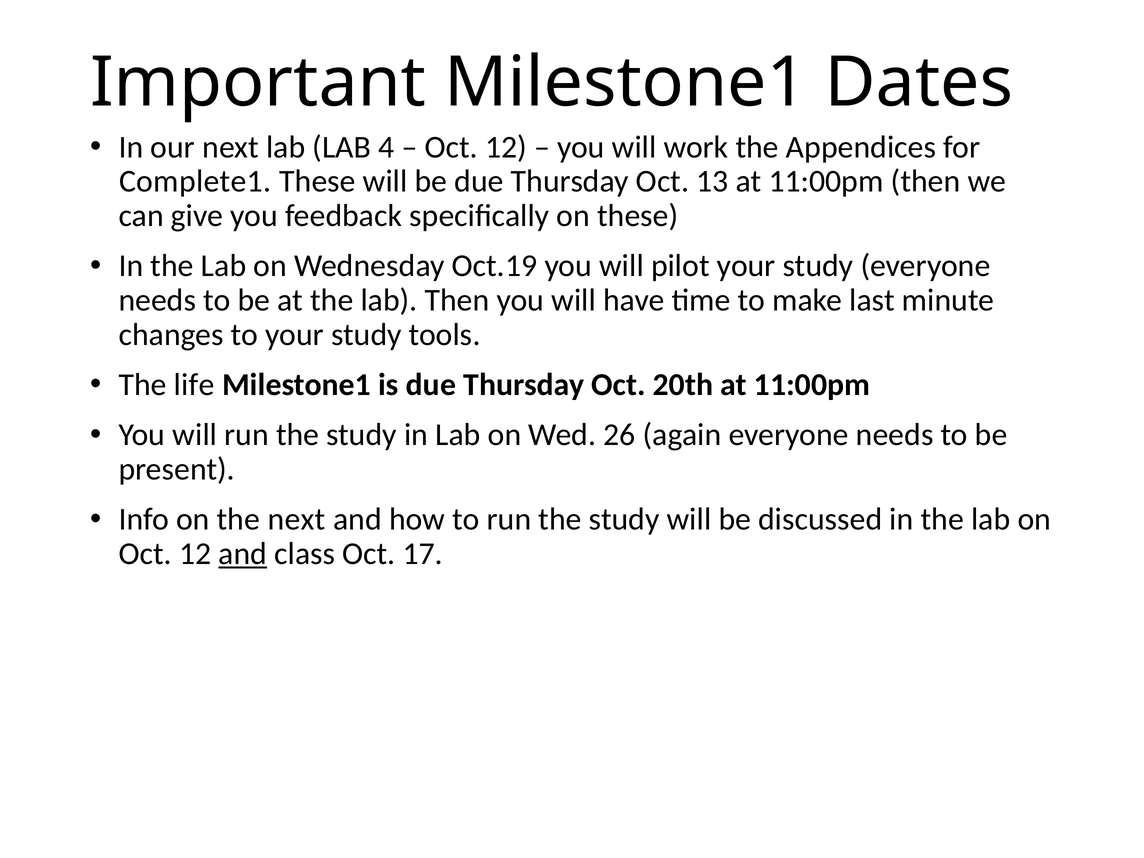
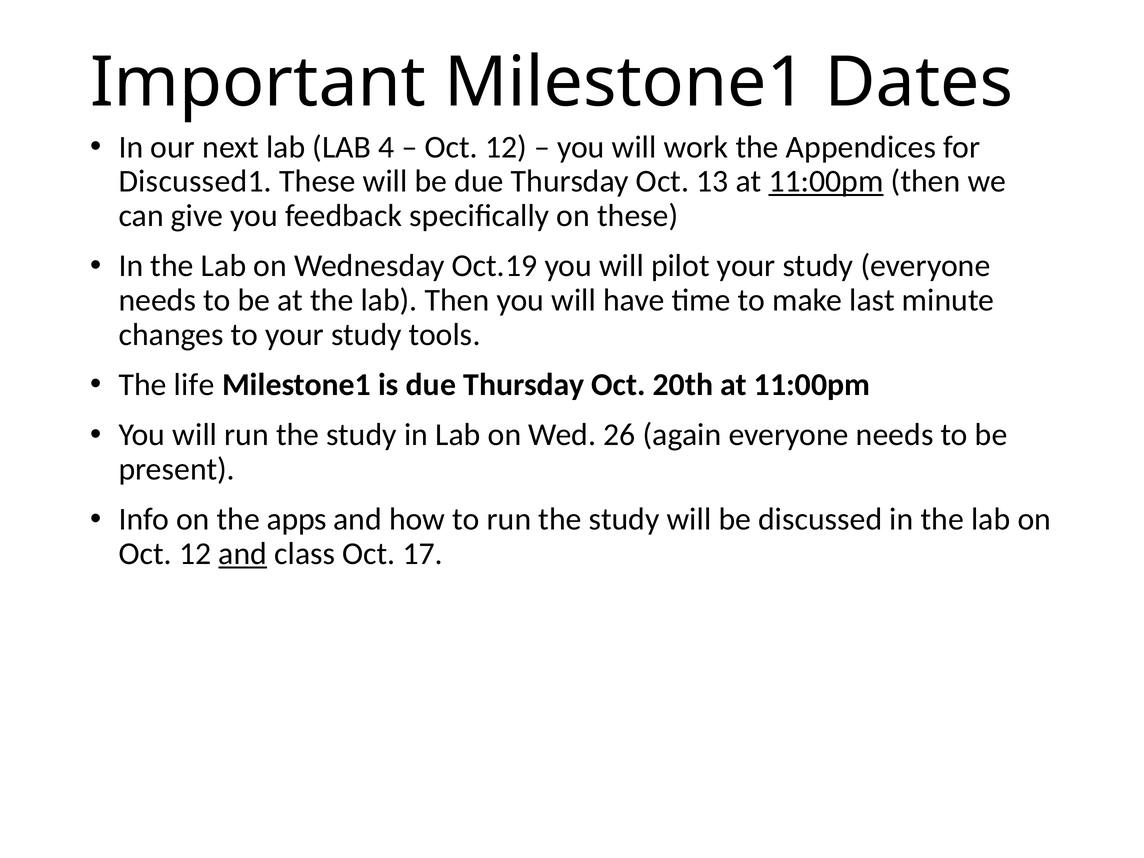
Complete1: Complete1 -> Discussed1
11:00pm at (826, 181) underline: none -> present
the next: next -> apps
